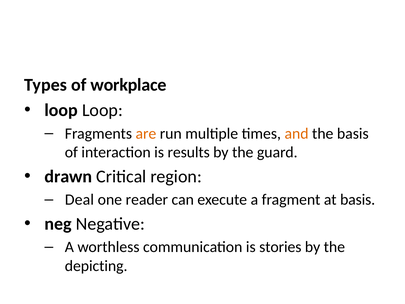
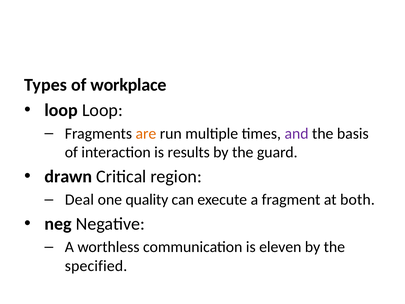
and colour: orange -> purple
reader: reader -> quality
at basis: basis -> both
stories: stories -> eleven
depicting: depicting -> specified
